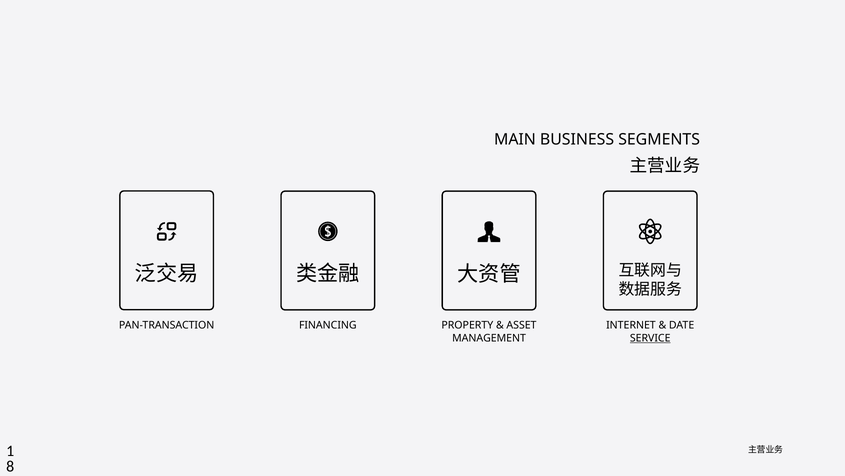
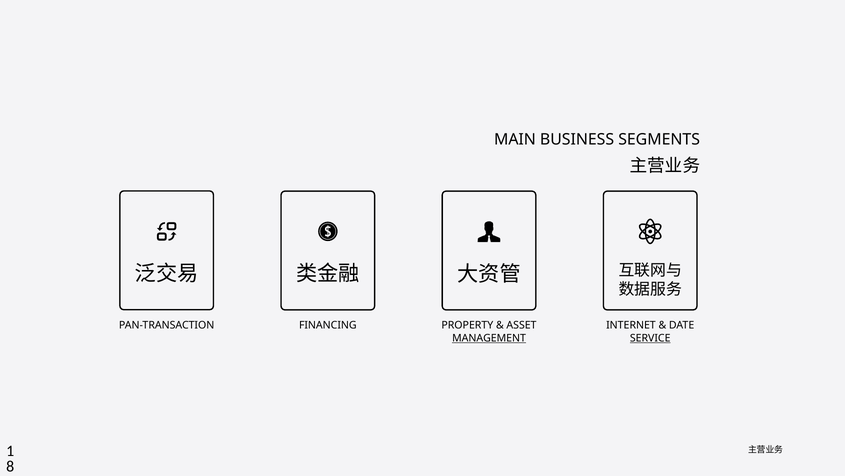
MANAGEMENT underline: none -> present
